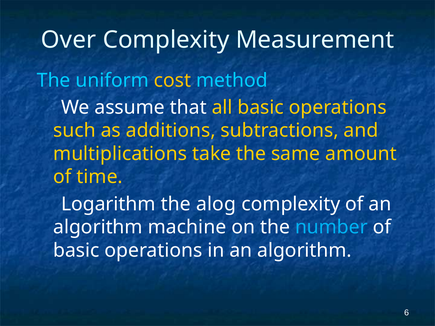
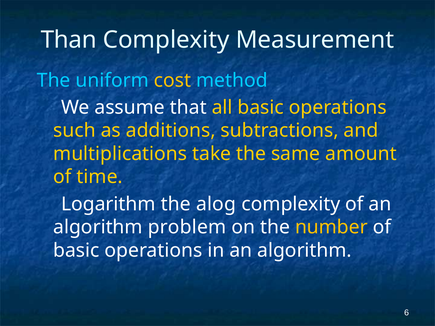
Over: Over -> Than
machine: machine -> problem
number colour: light blue -> yellow
